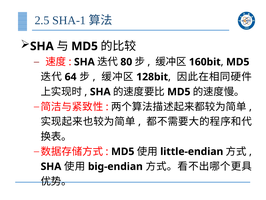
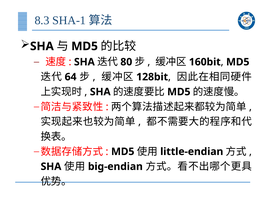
2.5: 2.5 -> 8.3
